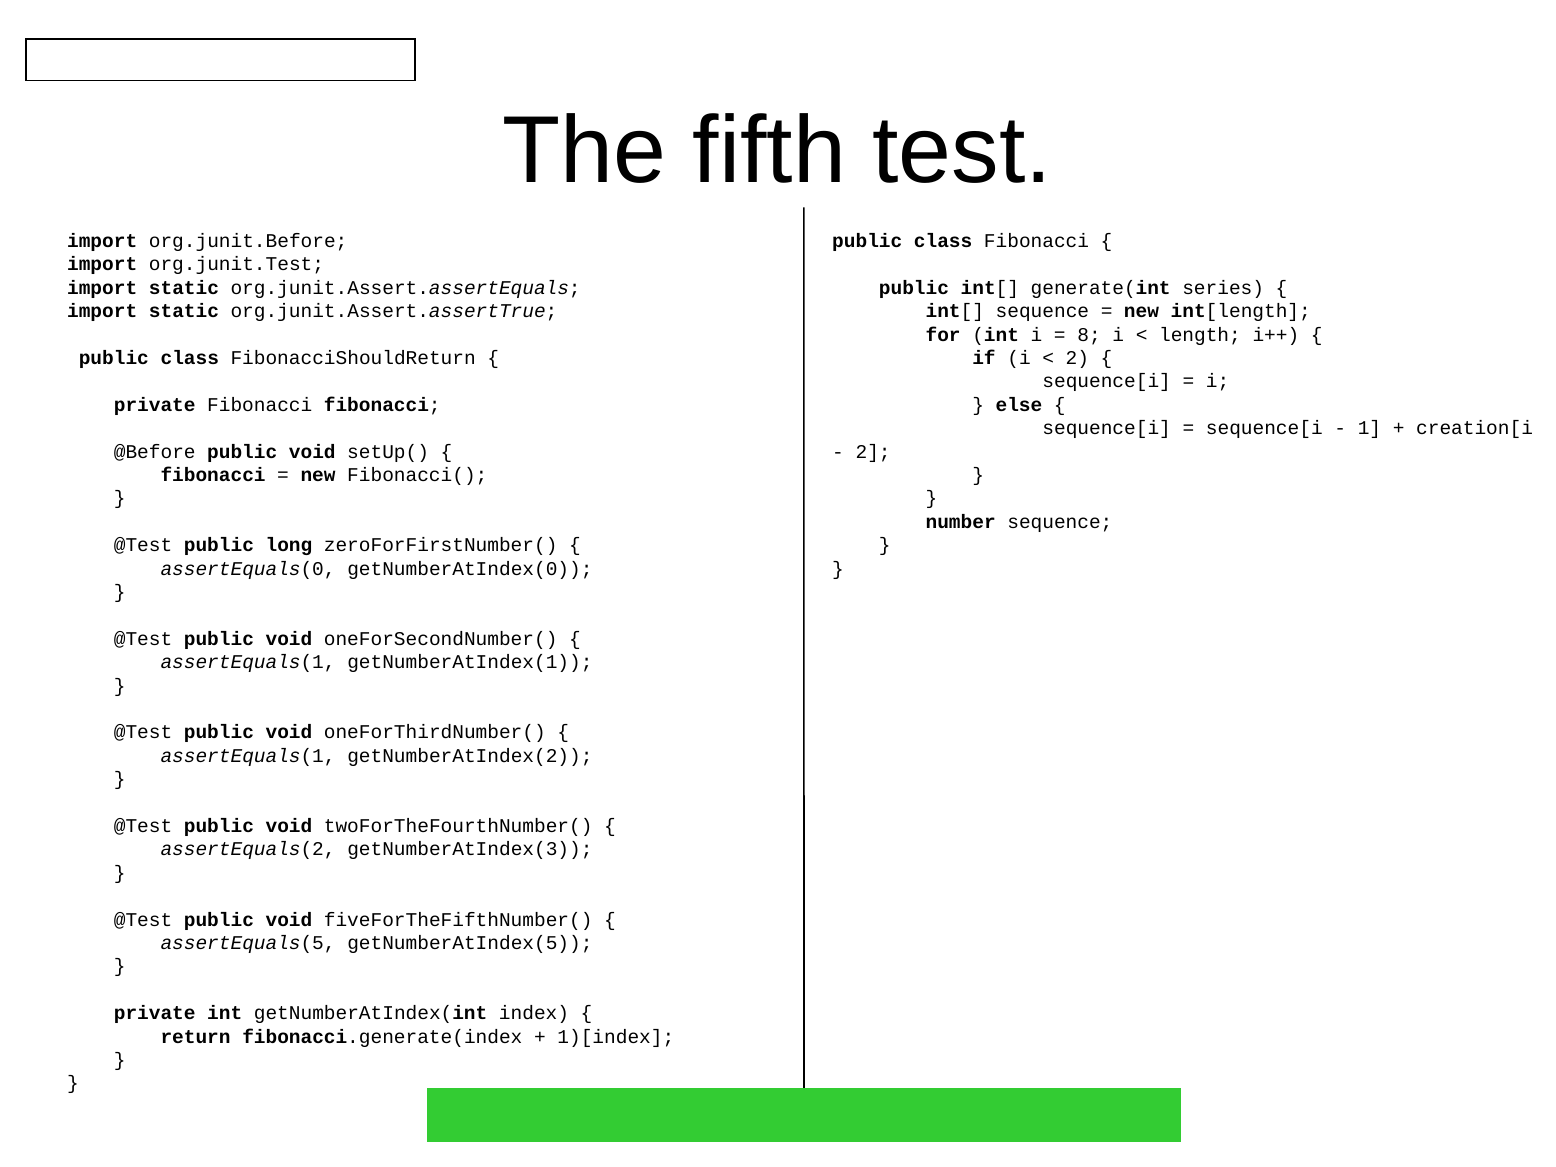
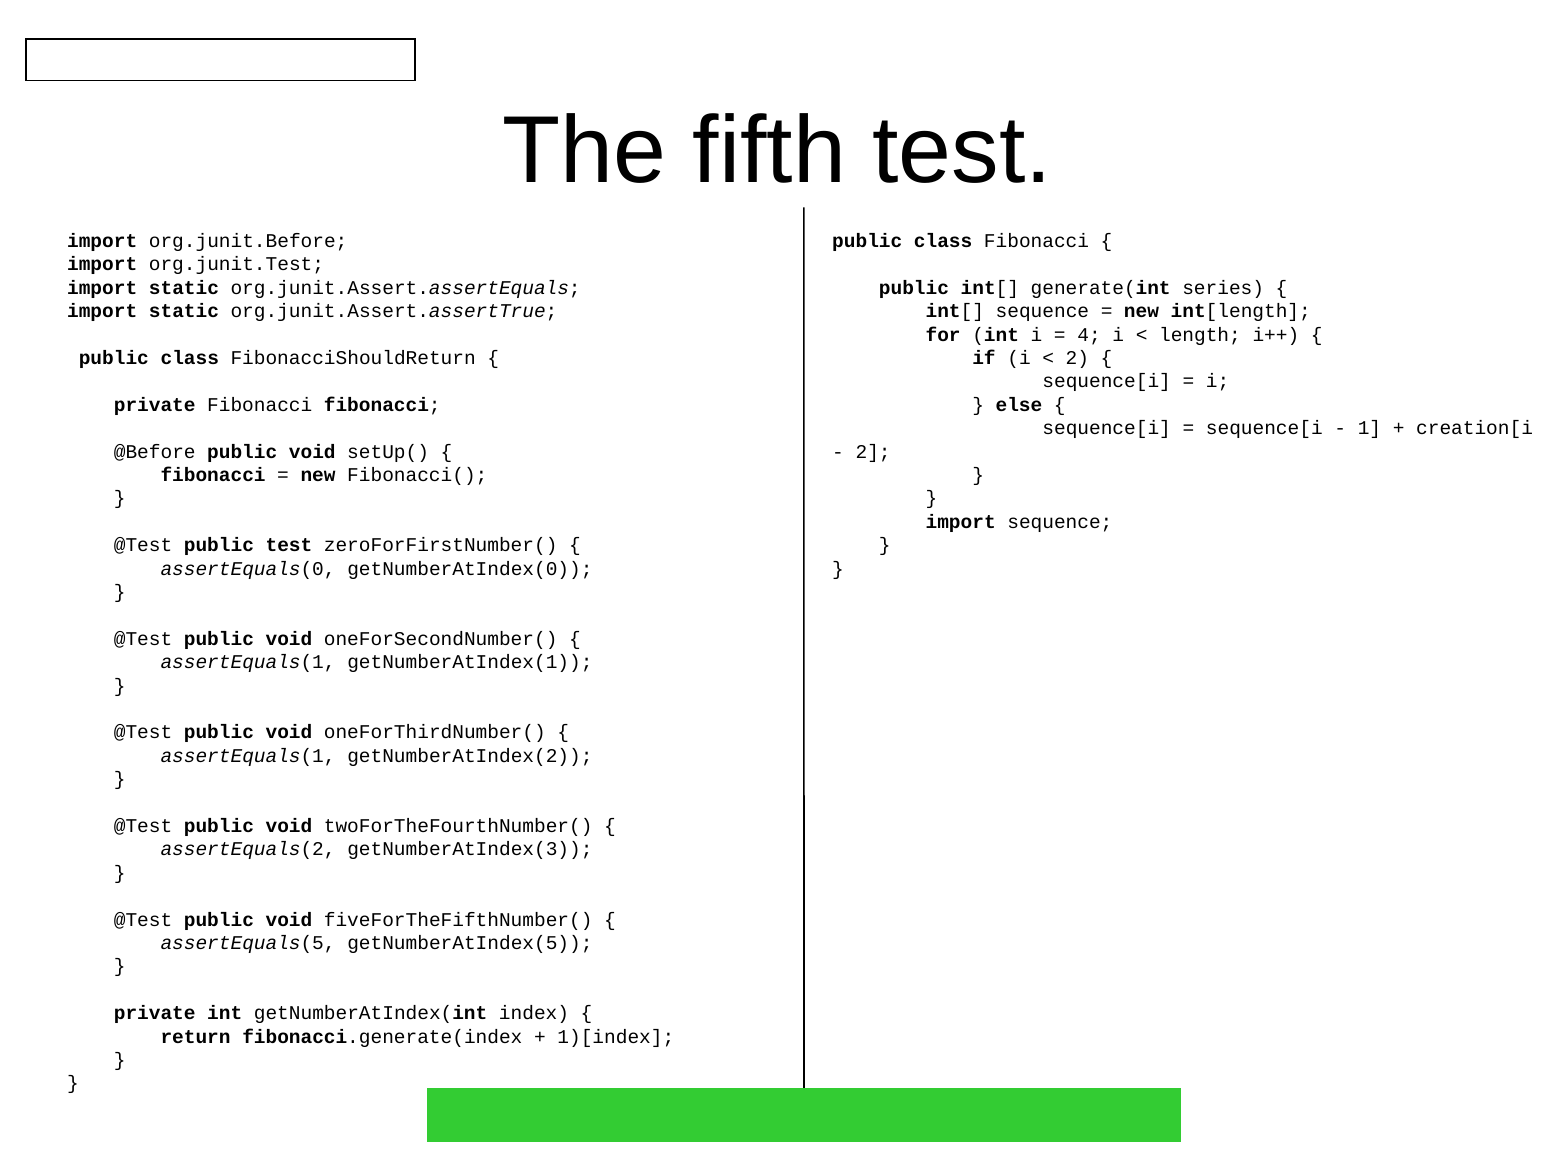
8: 8 -> 4
number at (961, 522): number -> import
public long: long -> test
